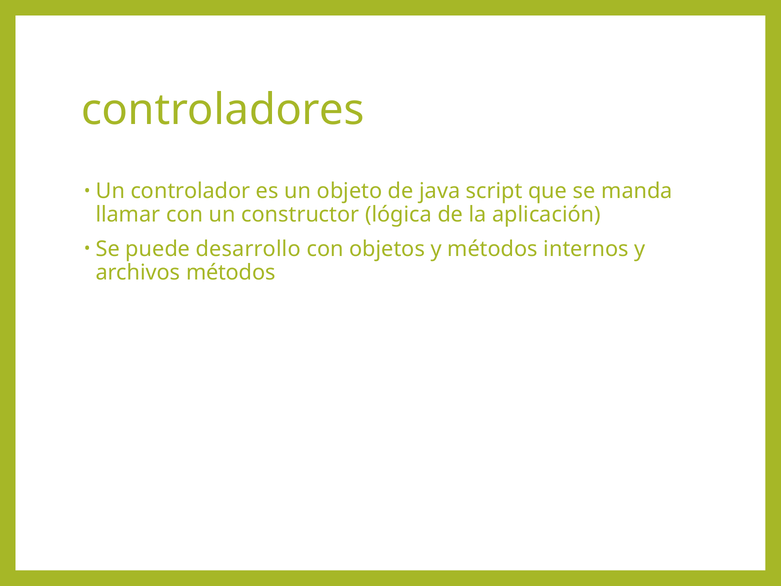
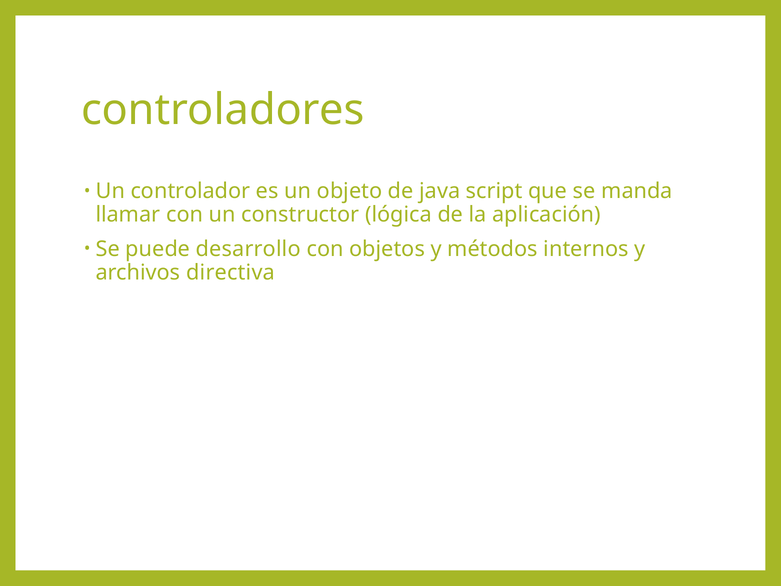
archivos métodos: métodos -> directiva
